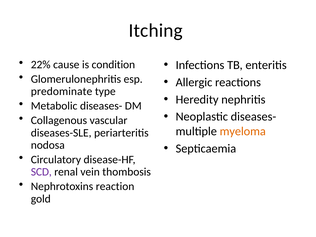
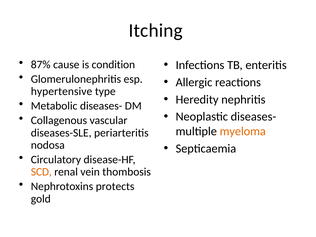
22%: 22% -> 87%
predominate: predominate -> hypertensive
SCD colour: purple -> orange
reaction: reaction -> protects
